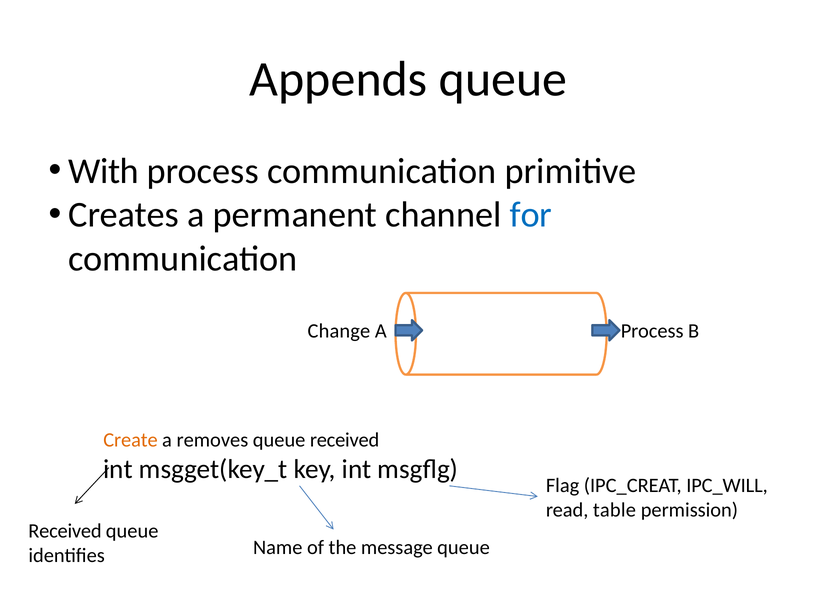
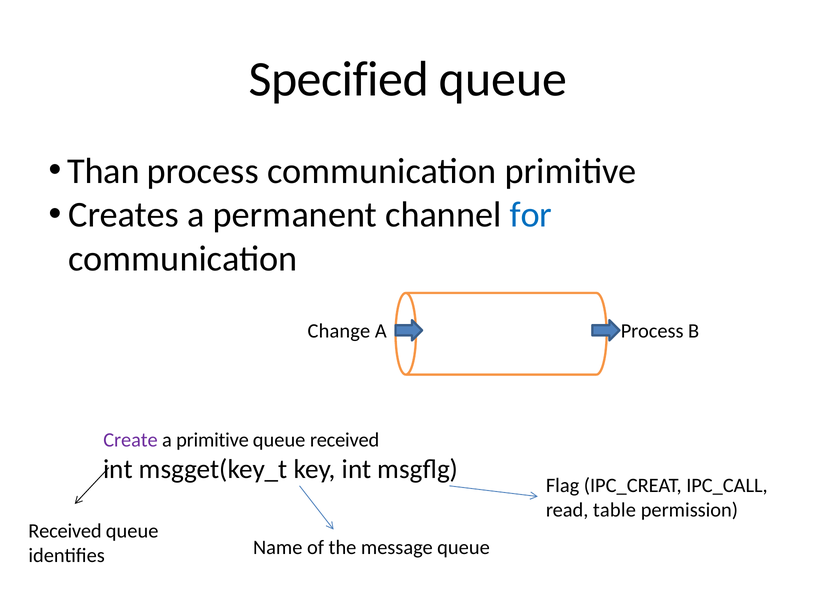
Appends: Appends -> Specified
With: With -> Than
Create colour: orange -> purple
a removes: removes -> primitive
IPC_WILL: IPC_WILL -> IPC_CALL
